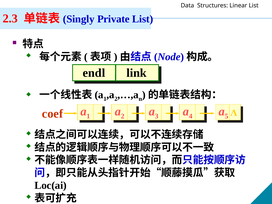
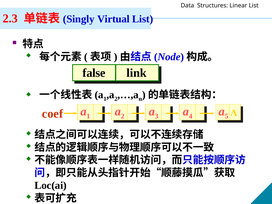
Private: Private -> Virtual
endl: endl -> false
